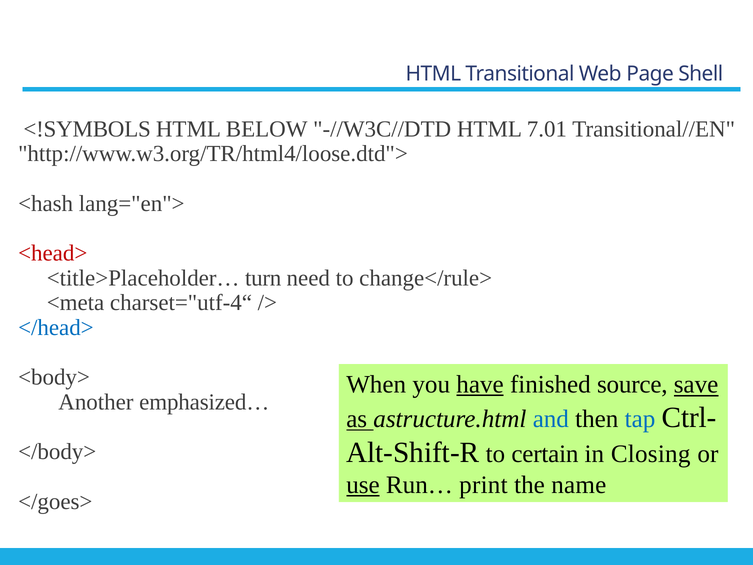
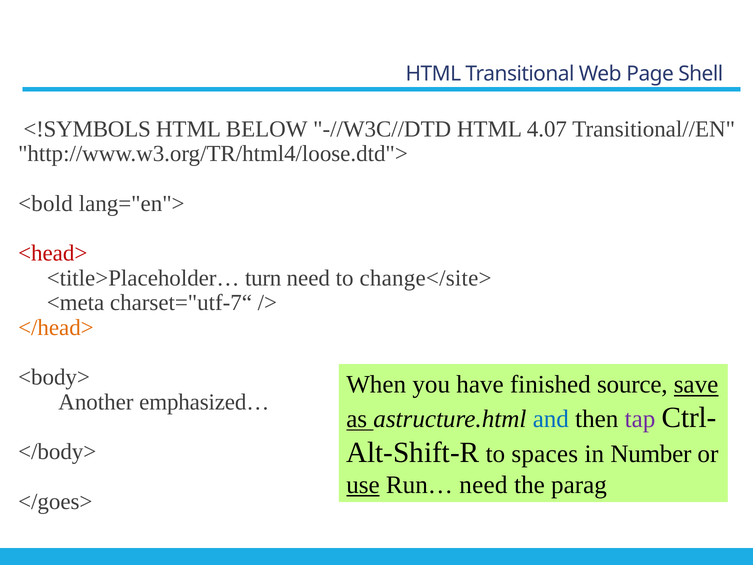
7.01: 7.01 -> 4.07
<hash: <hash -> <bold
change</rule>: change</rule> -> change</site>
charset="utf-4“: charset="utf-4“ -> charset="utf-7“
</head> colour: blue -> orange
have underline: present -> none
tap colour: blue -> purple
certain: certain -> spaces
Closing: Closing -> Number
Run… print: print -> need
name: name -> parag
